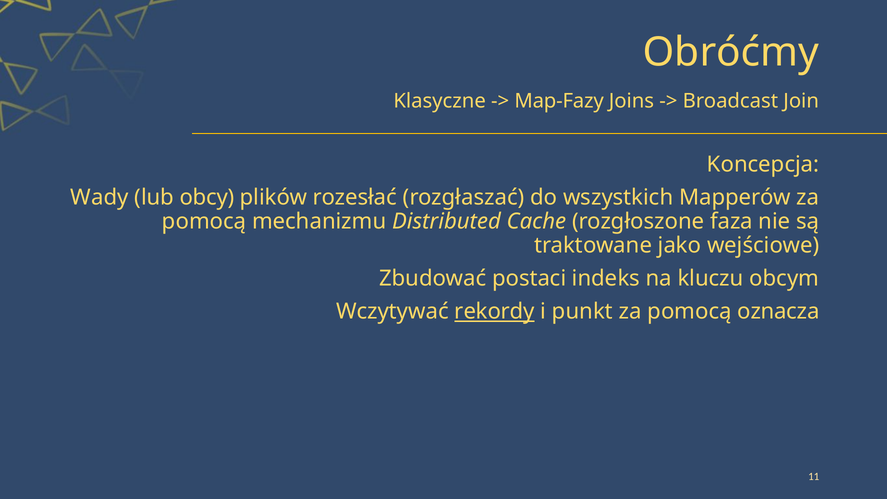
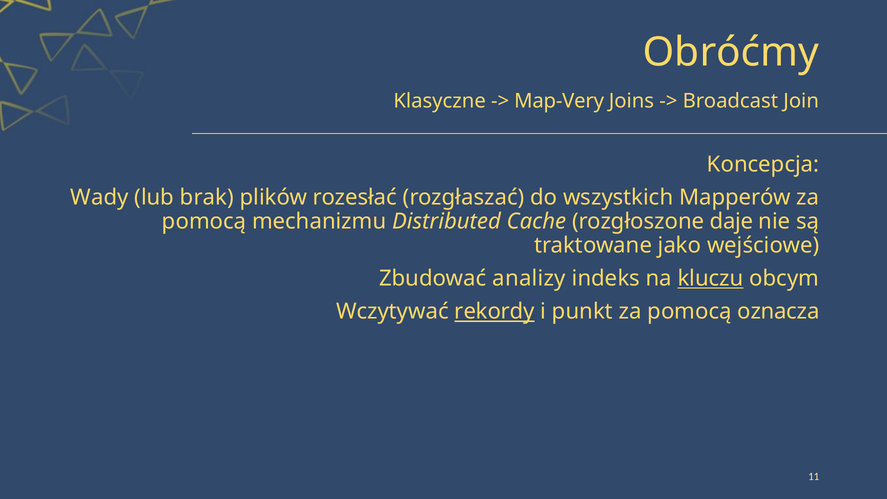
Map-Fazy: Map-Fazy -> Map-Very
obcy: obcy -> brak
faza: faza -> daje
postaci: postaci -> analizy
kluczu underline: none -> present
